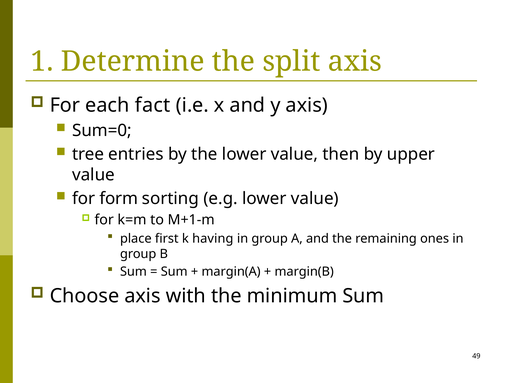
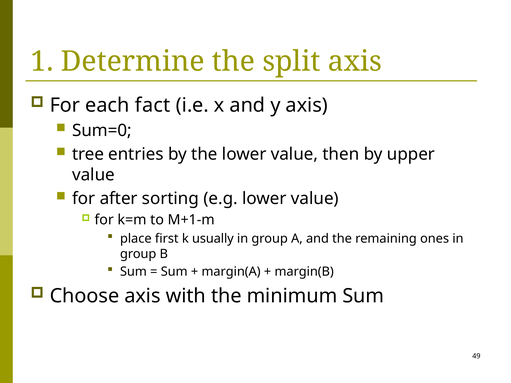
form: form -> after
having: having -> usually
